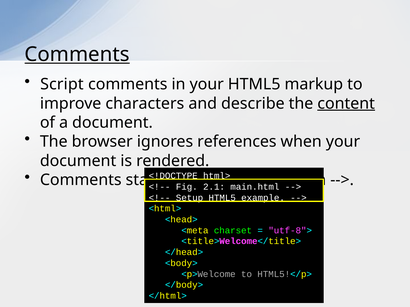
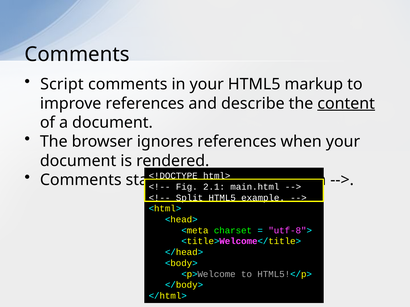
Comments at (77, 54) underline: present -> none
improve characters: characters -> references
Setup: Setup -> Split
